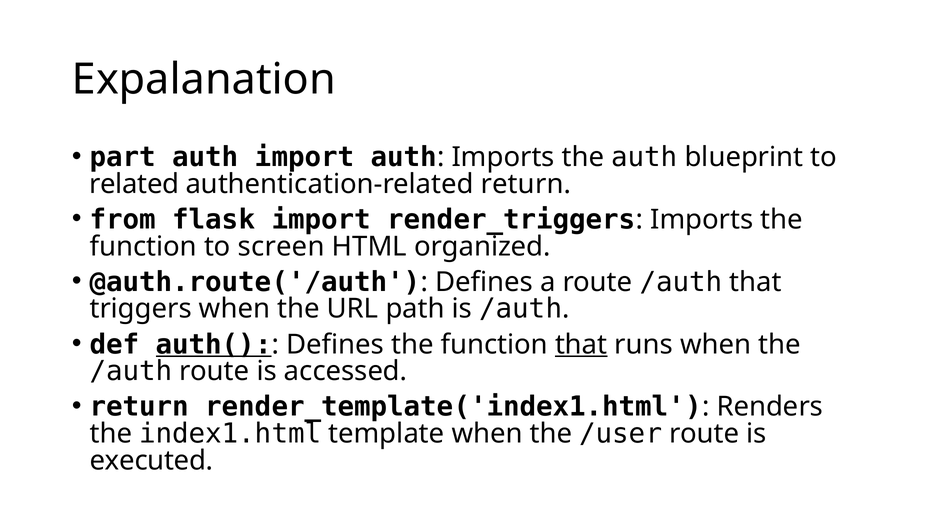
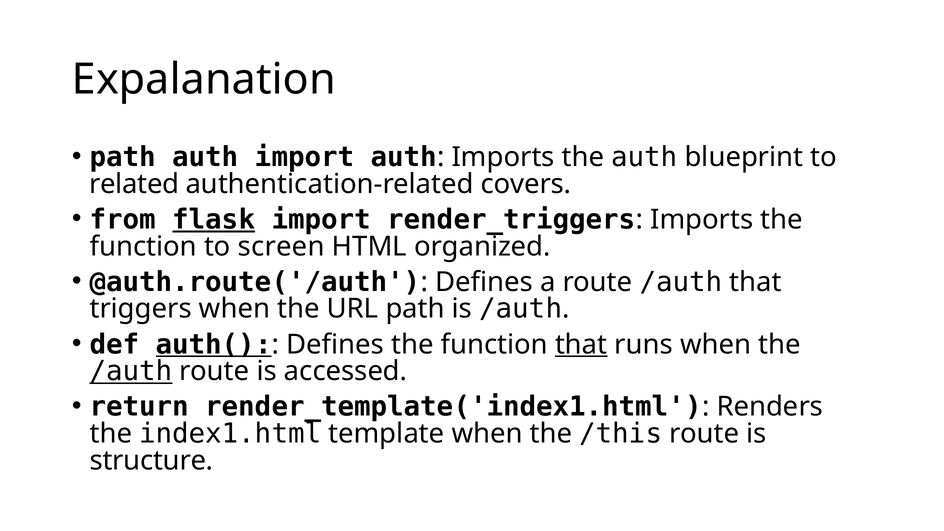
part at (123, 157): part -> path
authentication-related return: return -> covers
flask underline: none -> present
/auth at (131, 371) underline: none -> present
/user: /user -> /this
executed: executed -> structure
